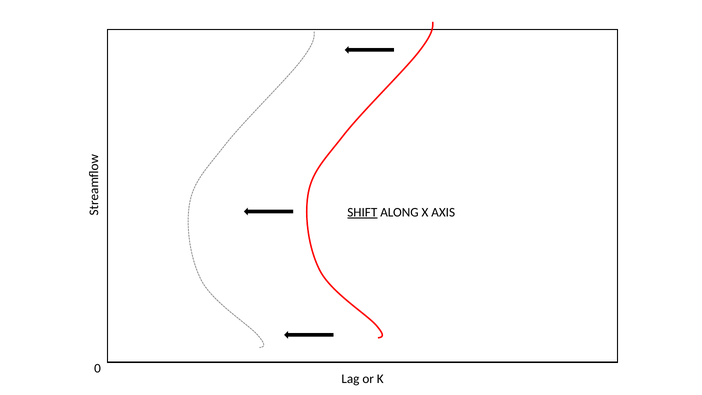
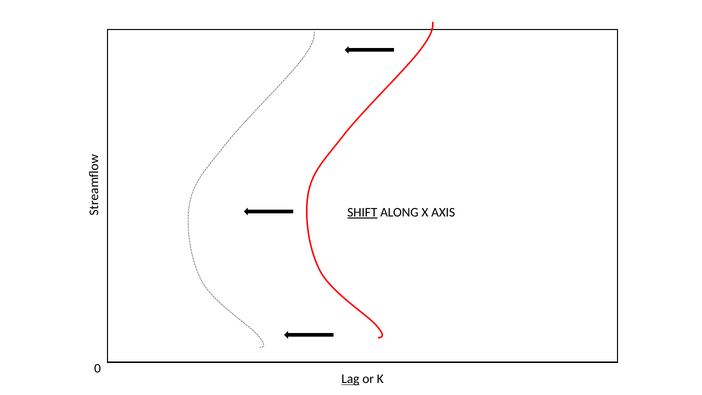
Lag underline: none -> present
